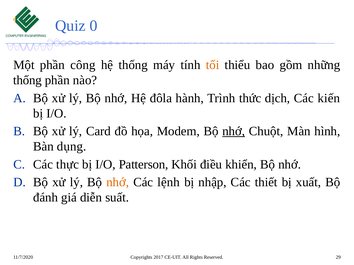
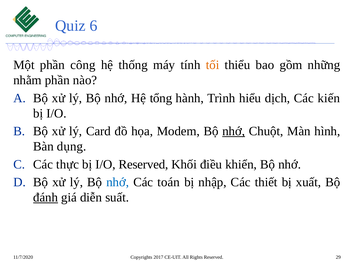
0: 0 -> 6
thống at (28, 80): thống -> nhằm
đôla: đôla -> tổng
thức: thức -> hiểu
I/O Patterson: Patterson -> Reserved
nhớ at (118, 183) colour: orange -> blue
lệnh: lệnh -> toán
đánh underline: none -> present
